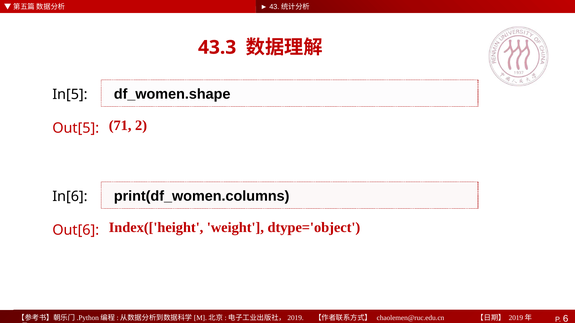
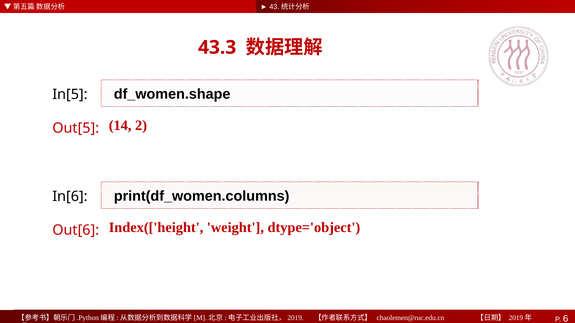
71: 71 -> 14
